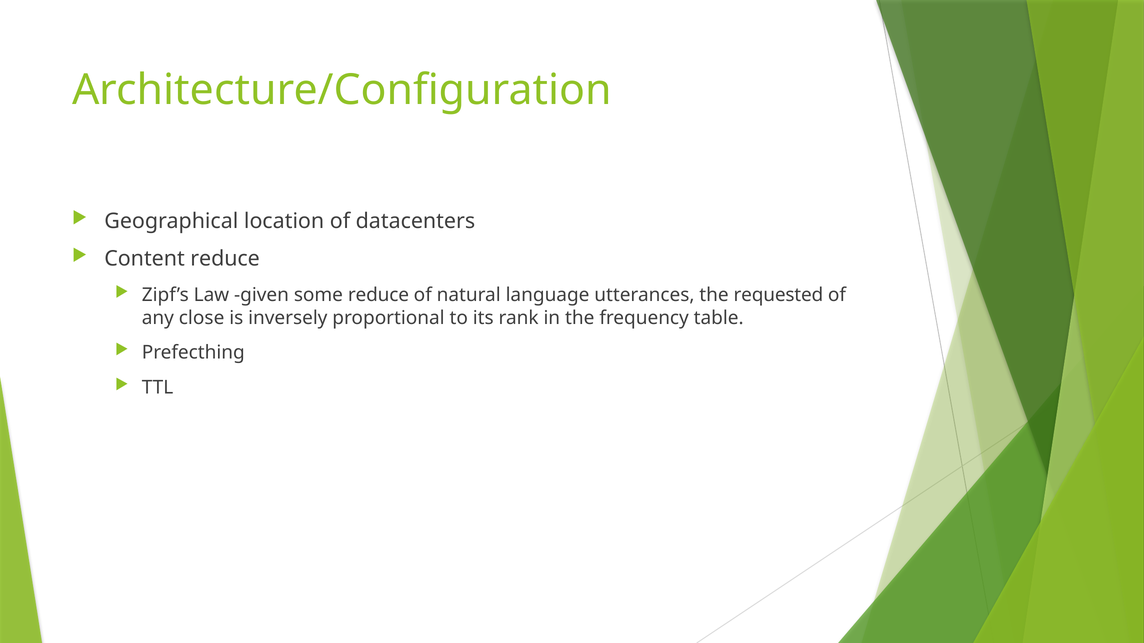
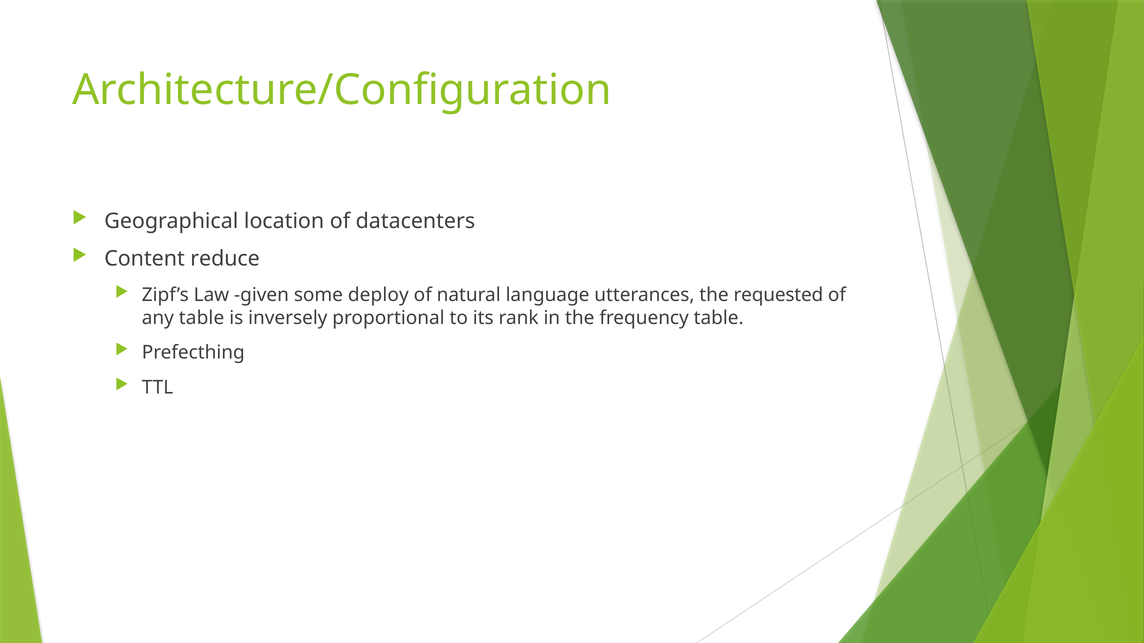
some reduce: reduce -> deploy
any close: close -> table
